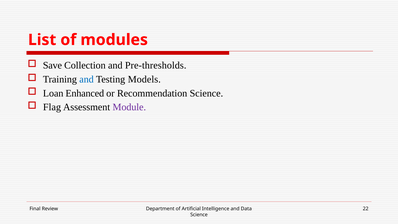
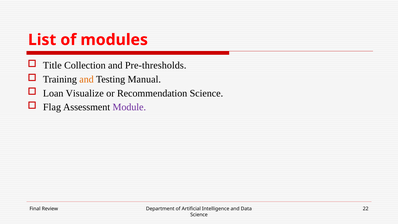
Save: Save -> Title
and at (87, 79) colour: blue -> orange
Models: Models -> Manual
Enhanced: Enhanced -> Visualize
